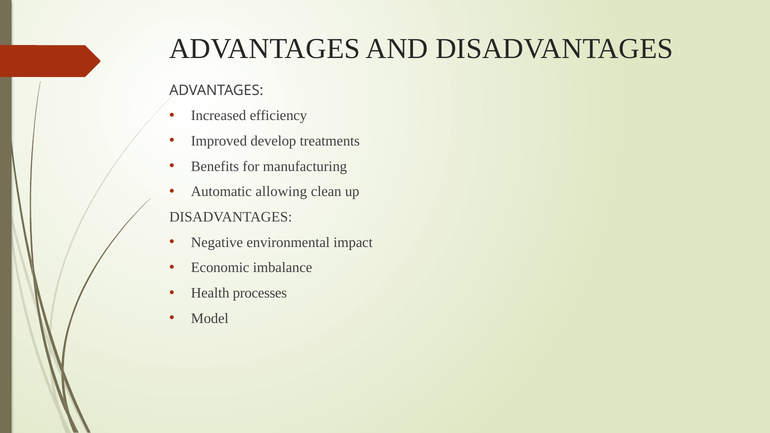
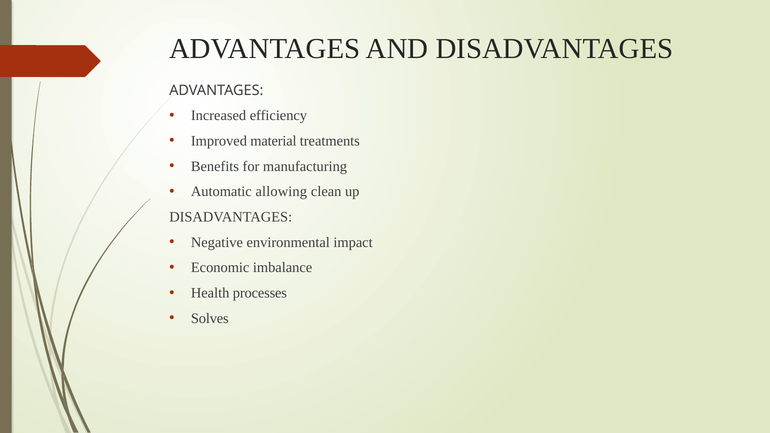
develop: develop -> material
Model: Model -> Solves
